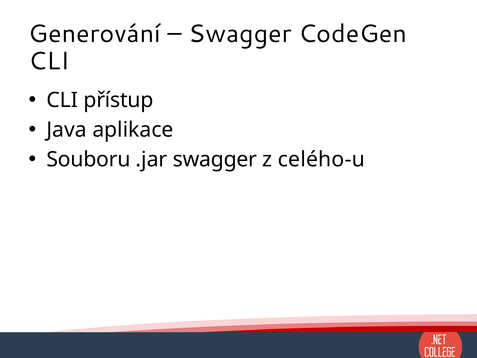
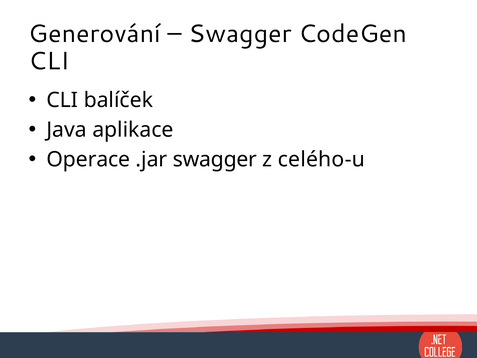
přístup: přístup -> balíček
Souboru: Souboru -> Operace
